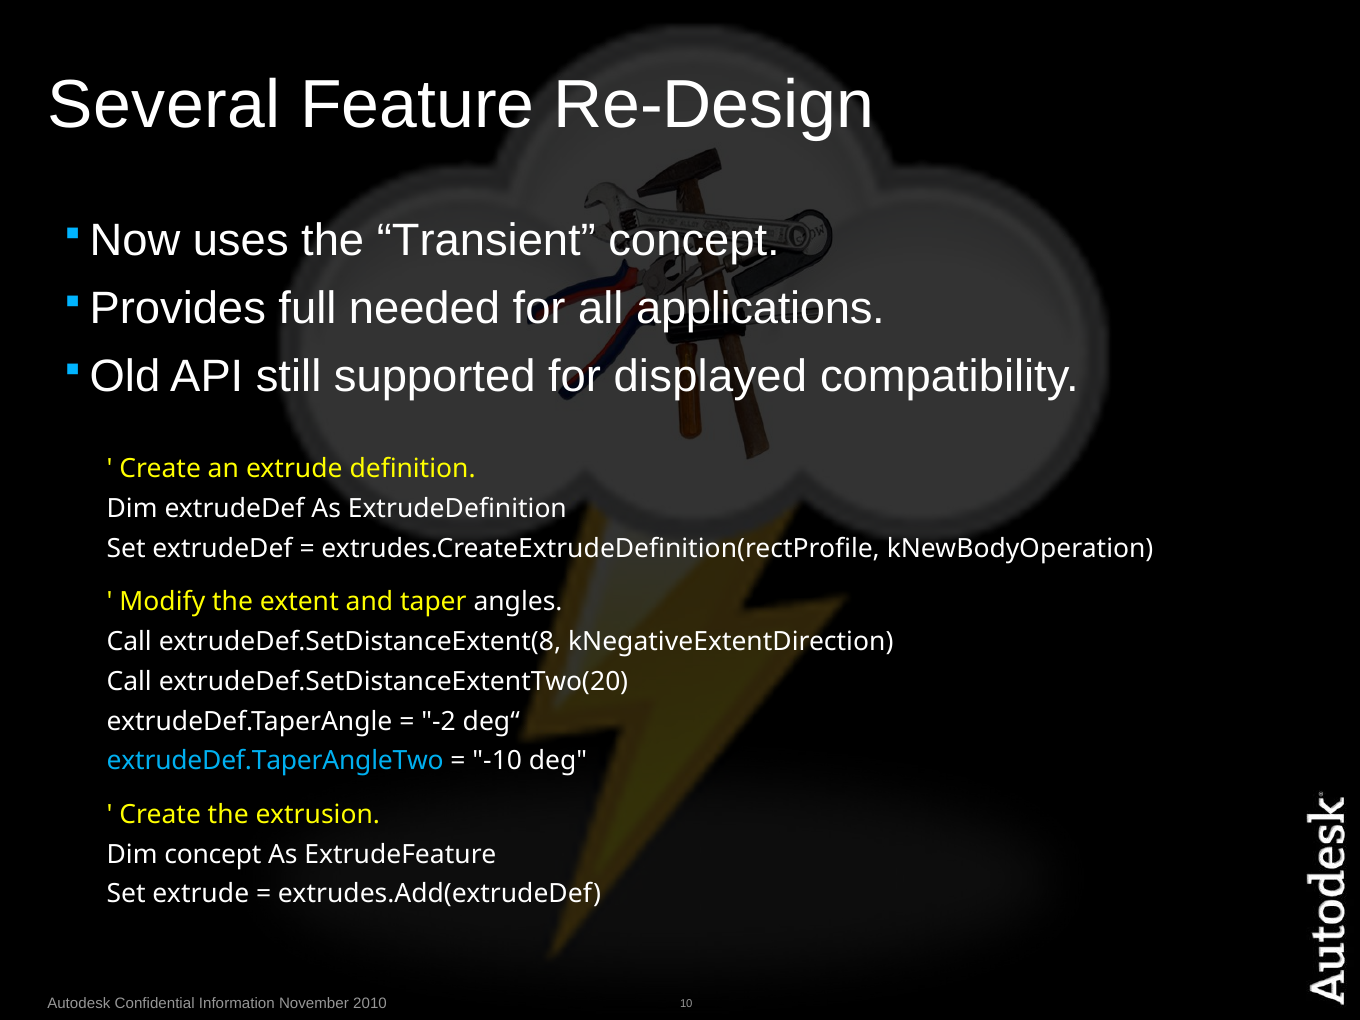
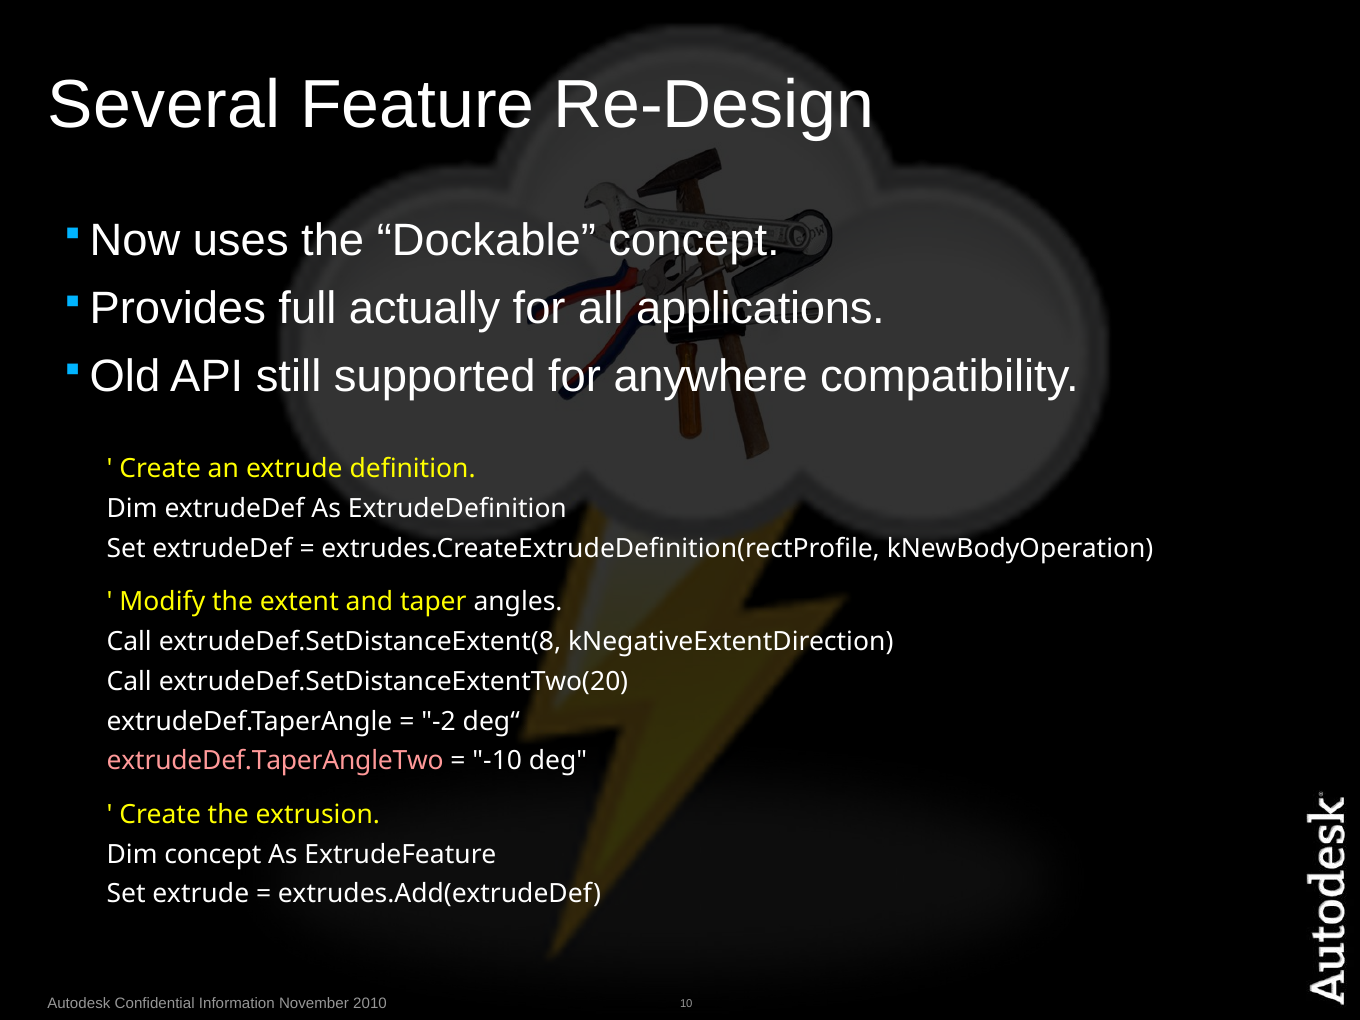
Transient: Transient -> Dockable
needed: needed -> actually
displayed: displayed -> anywhere
extrudeDef.TaperAngleTwo colour: light blue -> pink
